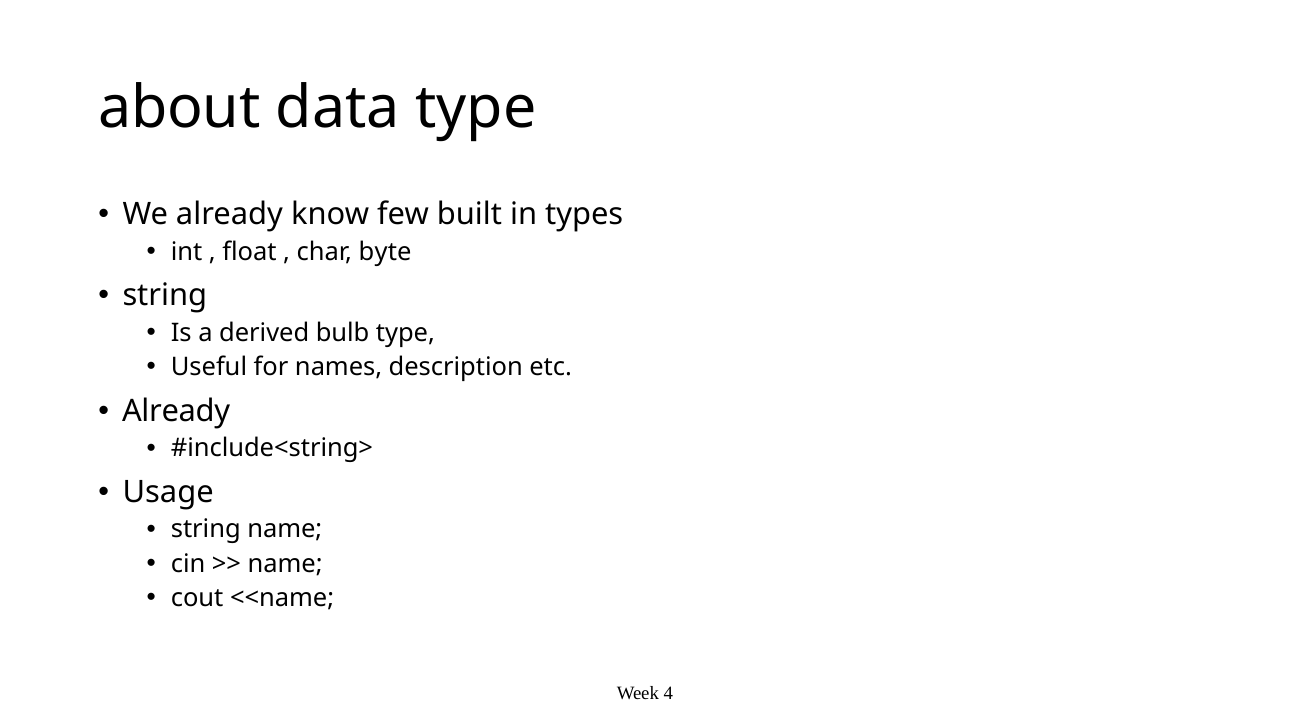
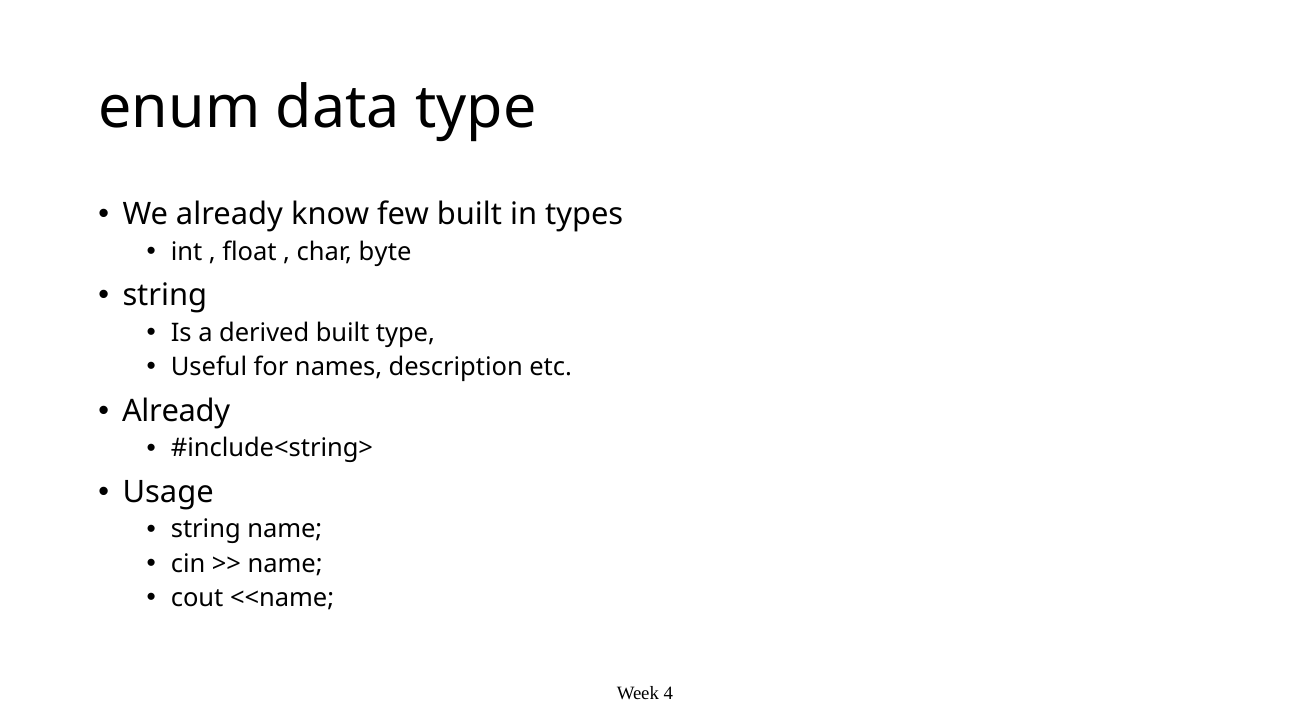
about: about -> enum
derived bulb: bulb -> built
